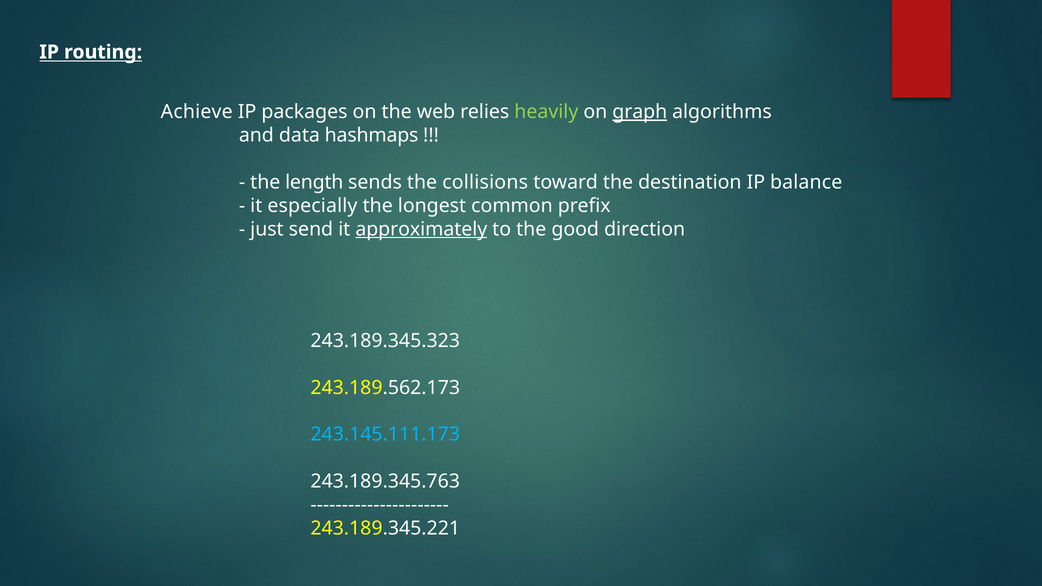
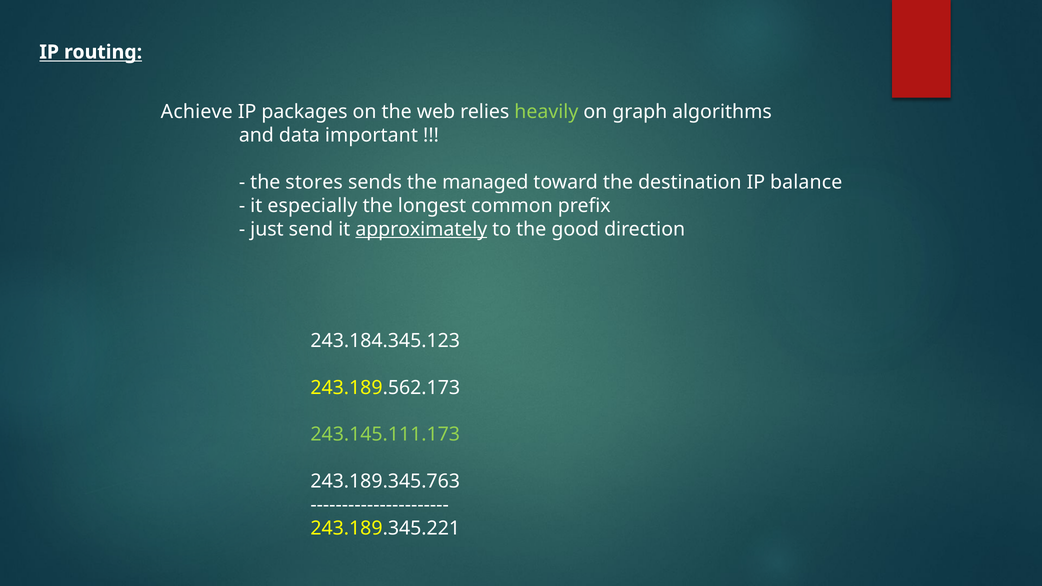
graph underline: present -> none
hashmaps: hashmaps -> important
length: length -> stores
collisions: collisions -> managed
243.189.345.323: 243.189.345.323 -> 243.184.345.123
243.145.111.173 colour: light blue -> light green
